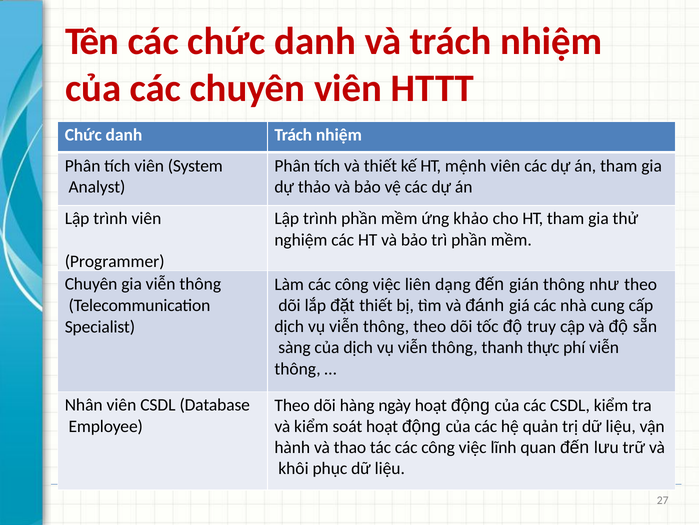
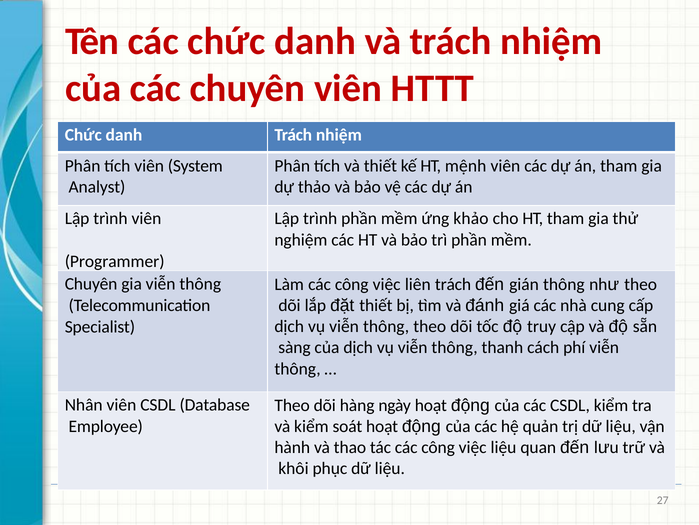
liên dạng: dạng -> trách
thực: thực -> cách
việc lĩnh: lĩnh -> liệu
